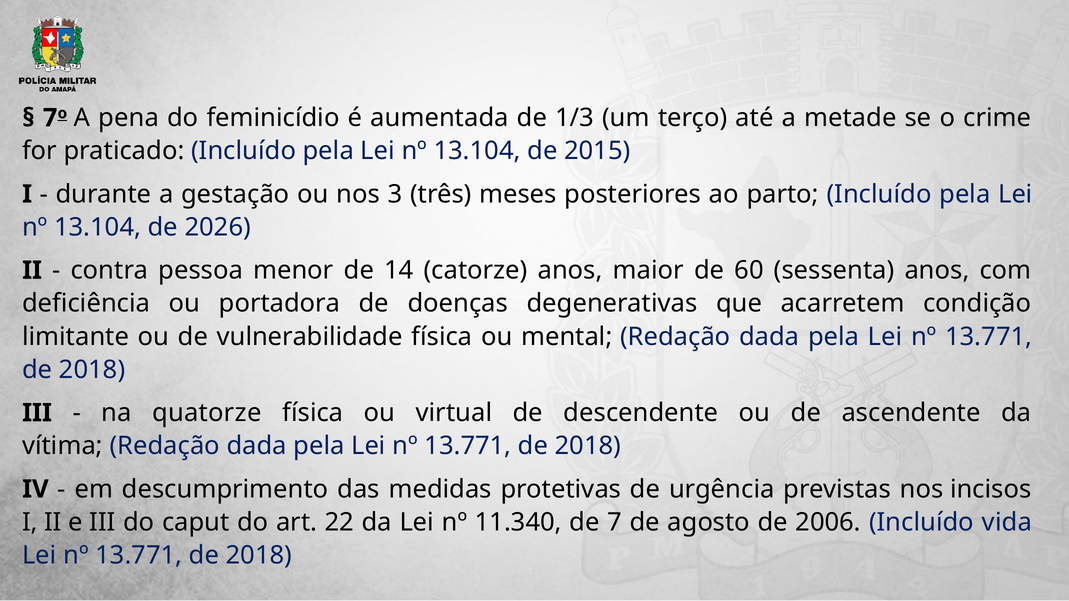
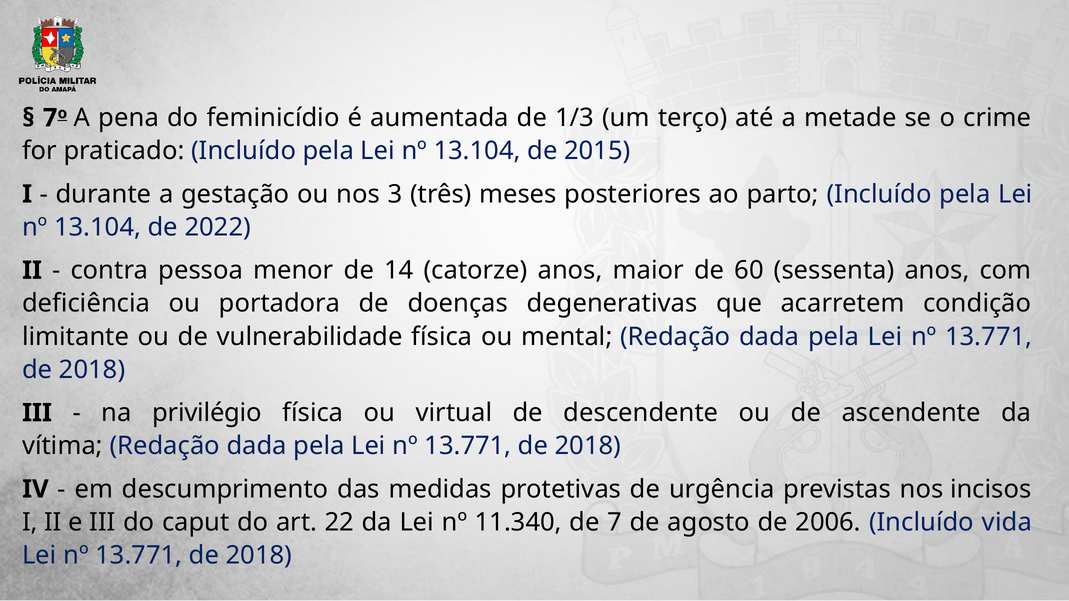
2026: 2026 -> 2022
quatorze: quatorze -> privilégio
